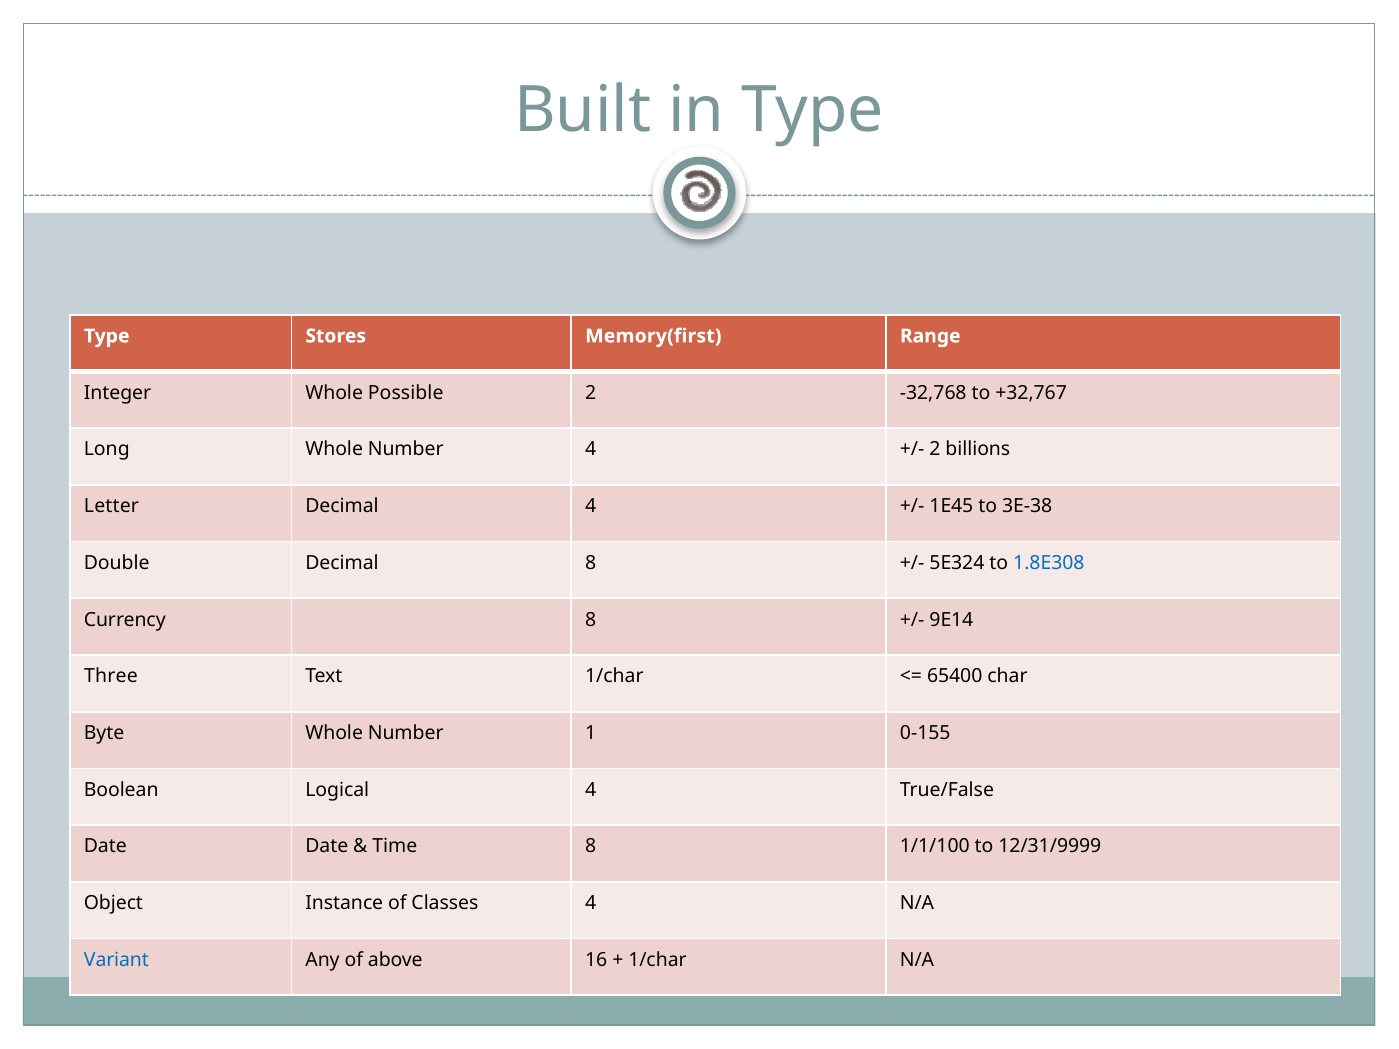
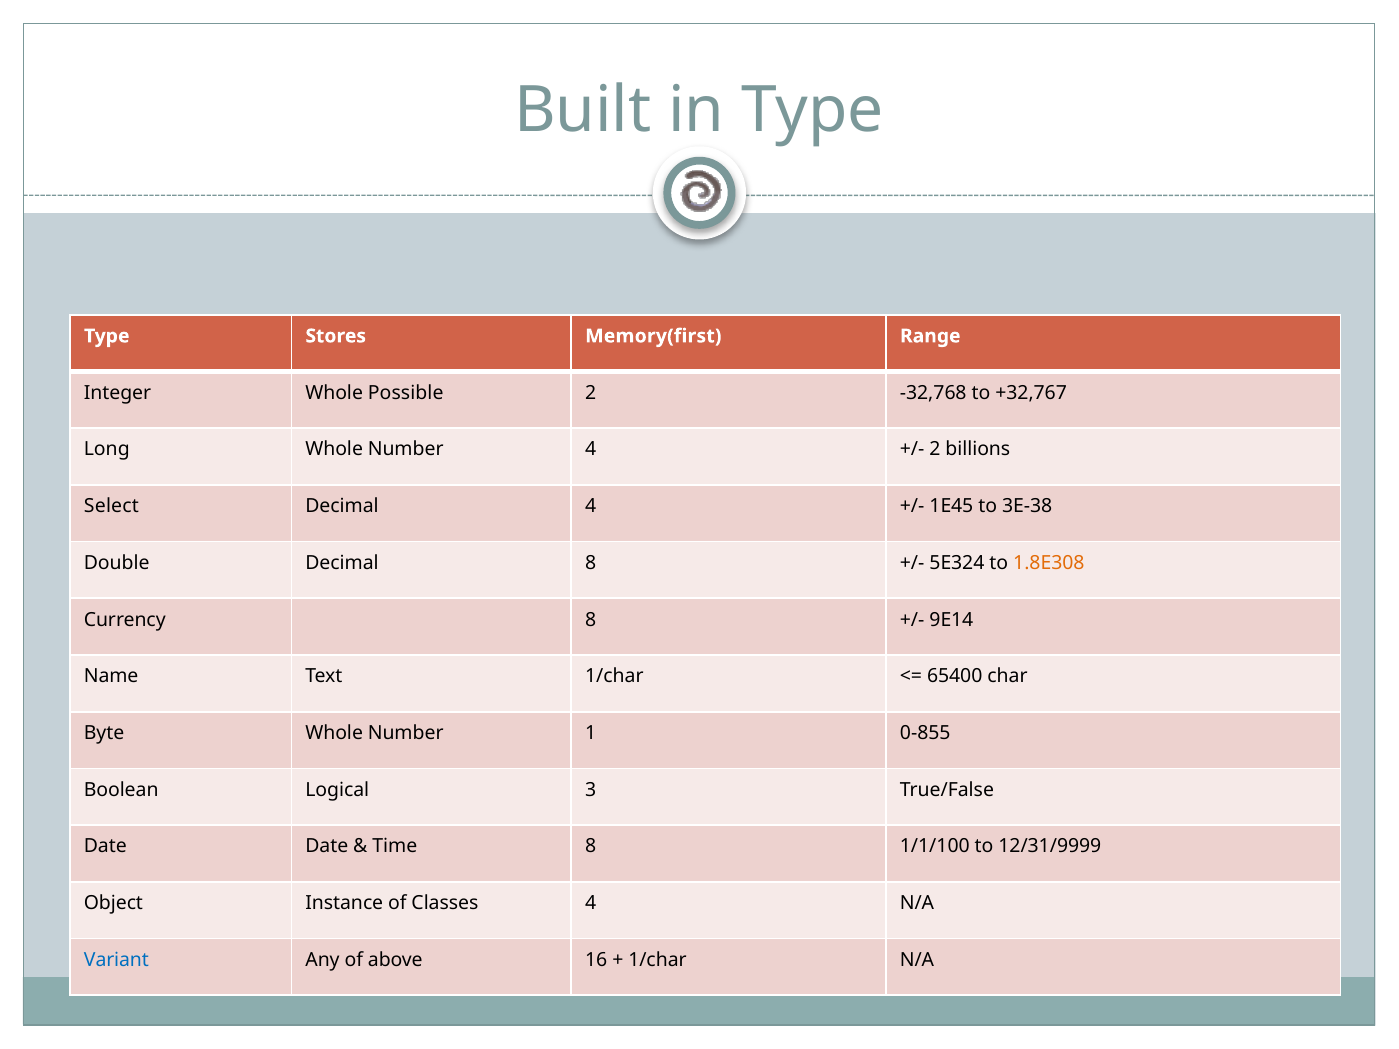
Letter: Letter -> Select
1.8E308 colour: blue -> orange
Three: Three -> Name
0-155: 0-155 -> 0-855
Logical 4: 4 -> 3
